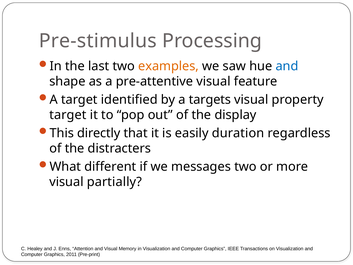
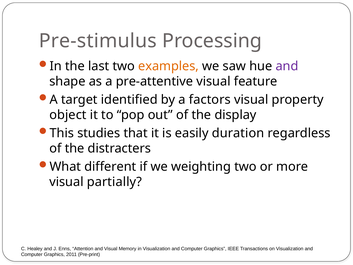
and at (287, 66) colour: blue -> purple
targets: targets -> factors
target at (68, 115): target -> object
directly: directly -> studies
messages: messages -> weighting
